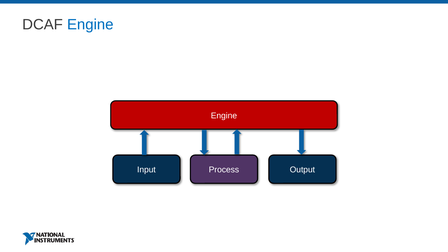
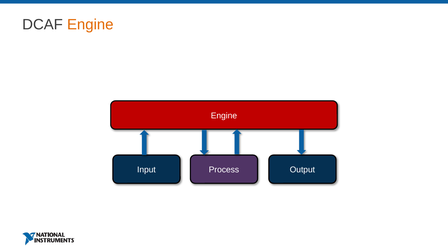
Engine at (90, 25) colour: blue -> orange
